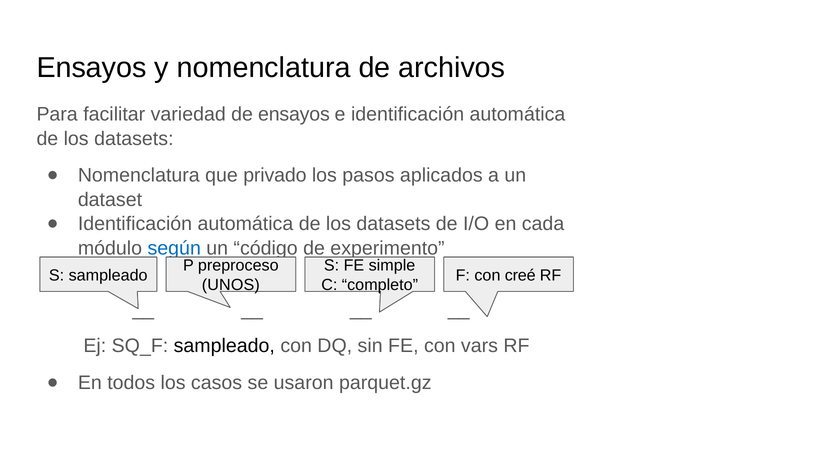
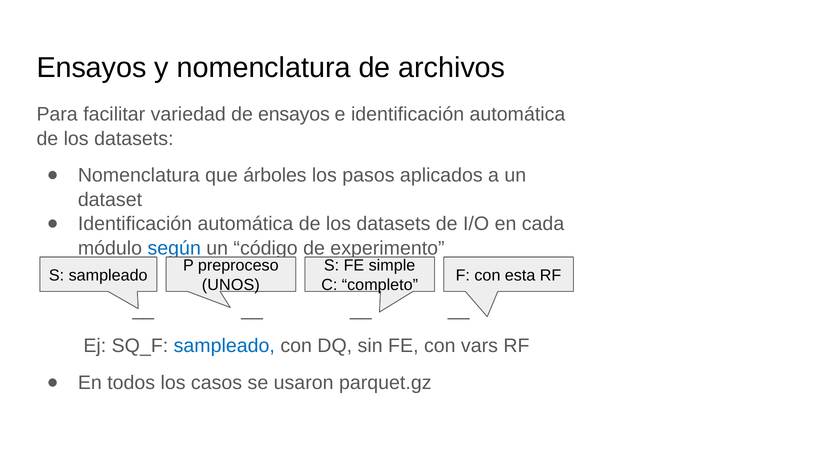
privado: privado -> árboles
creé: creé -> esta
sampleado at (224, 346) colour: black -> blue
